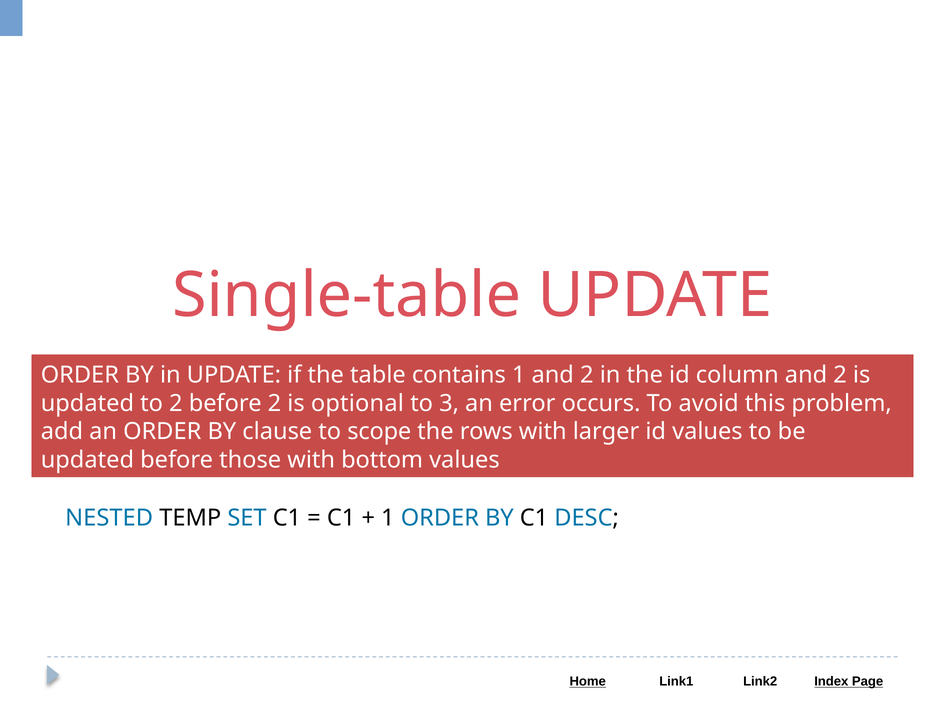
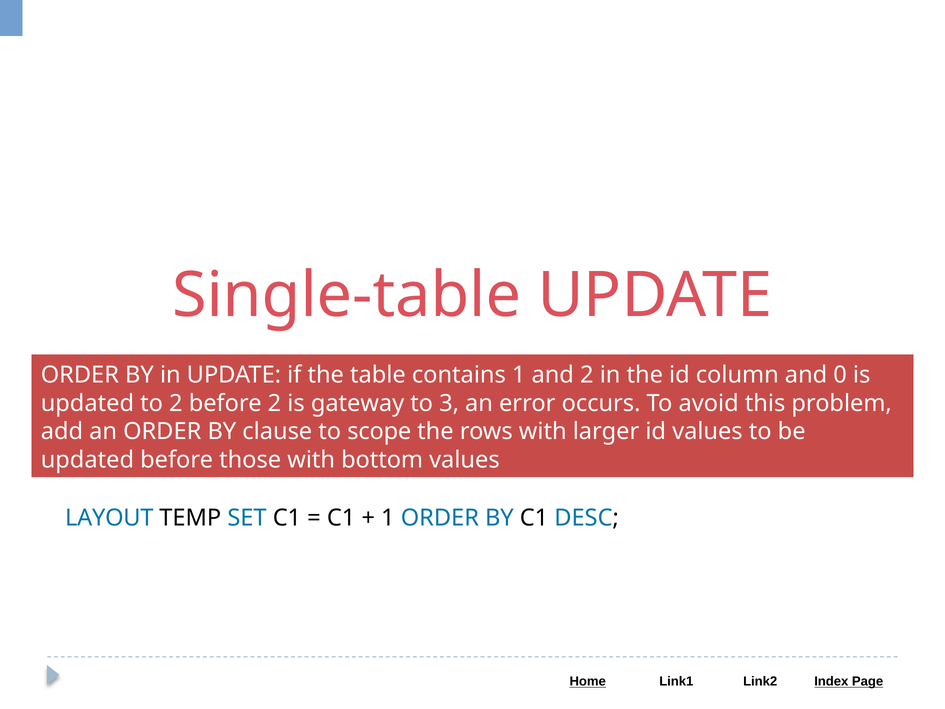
column and 2: 2 -> 0
optional: optional -> gateway
NESTED: NESTED -> LAYOUT
